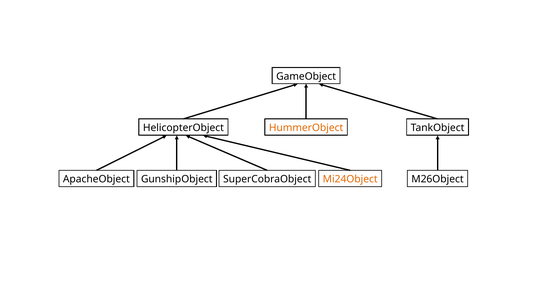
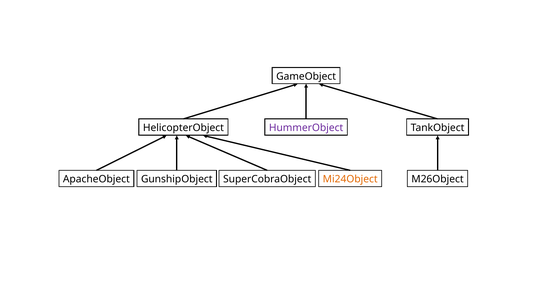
HummerObject colour: orange -> purple
